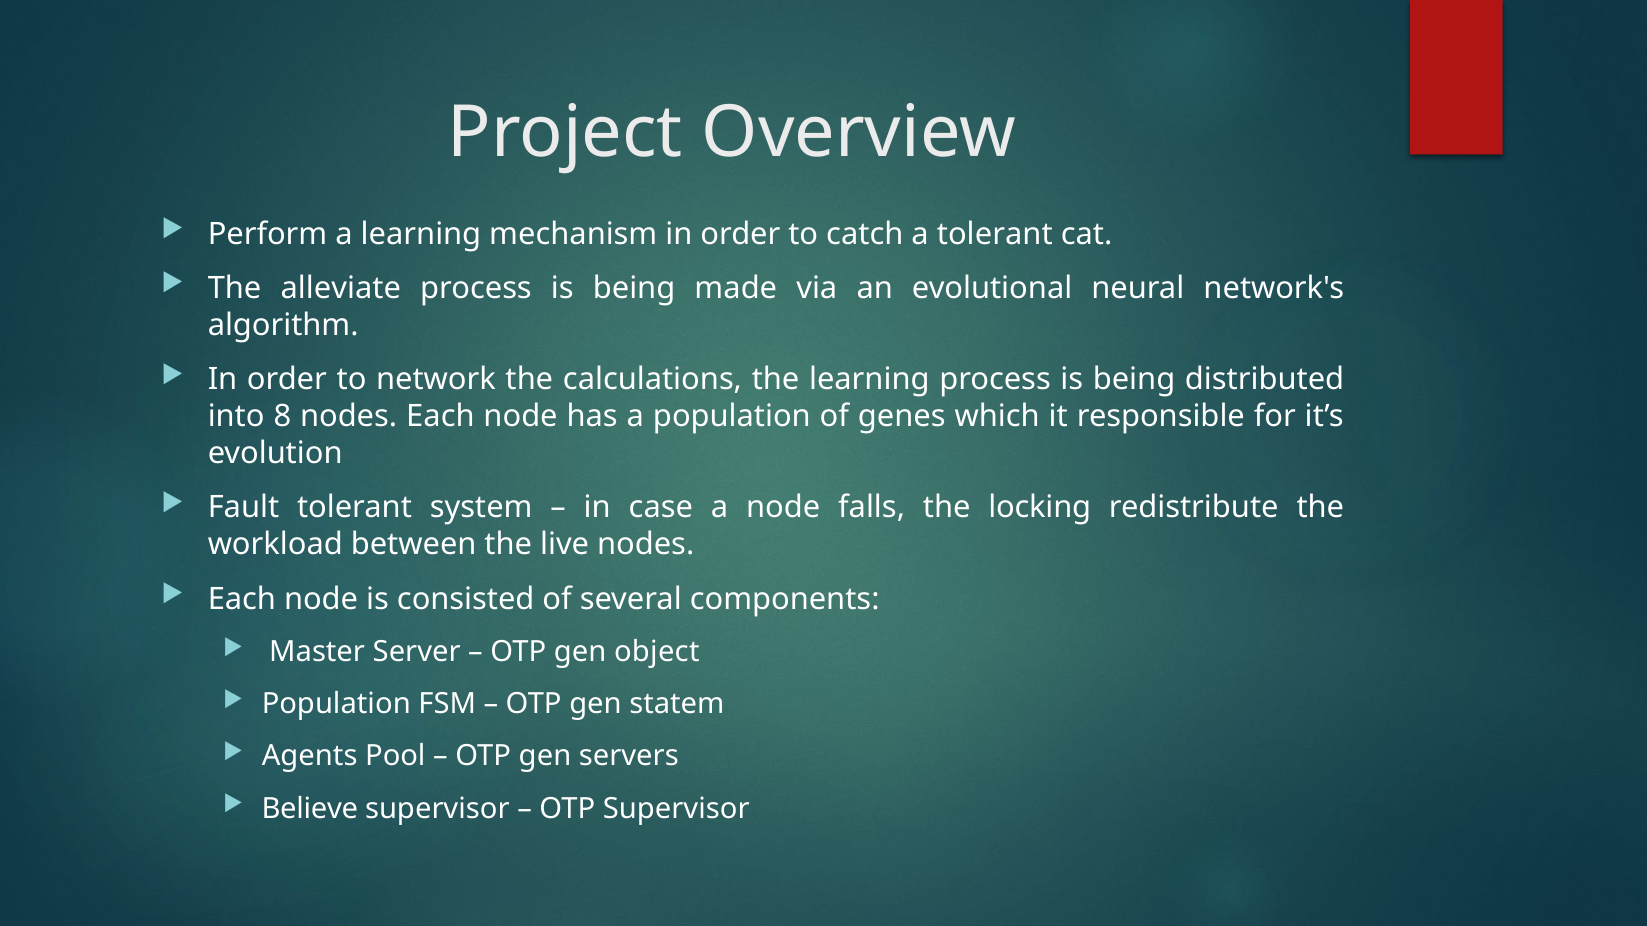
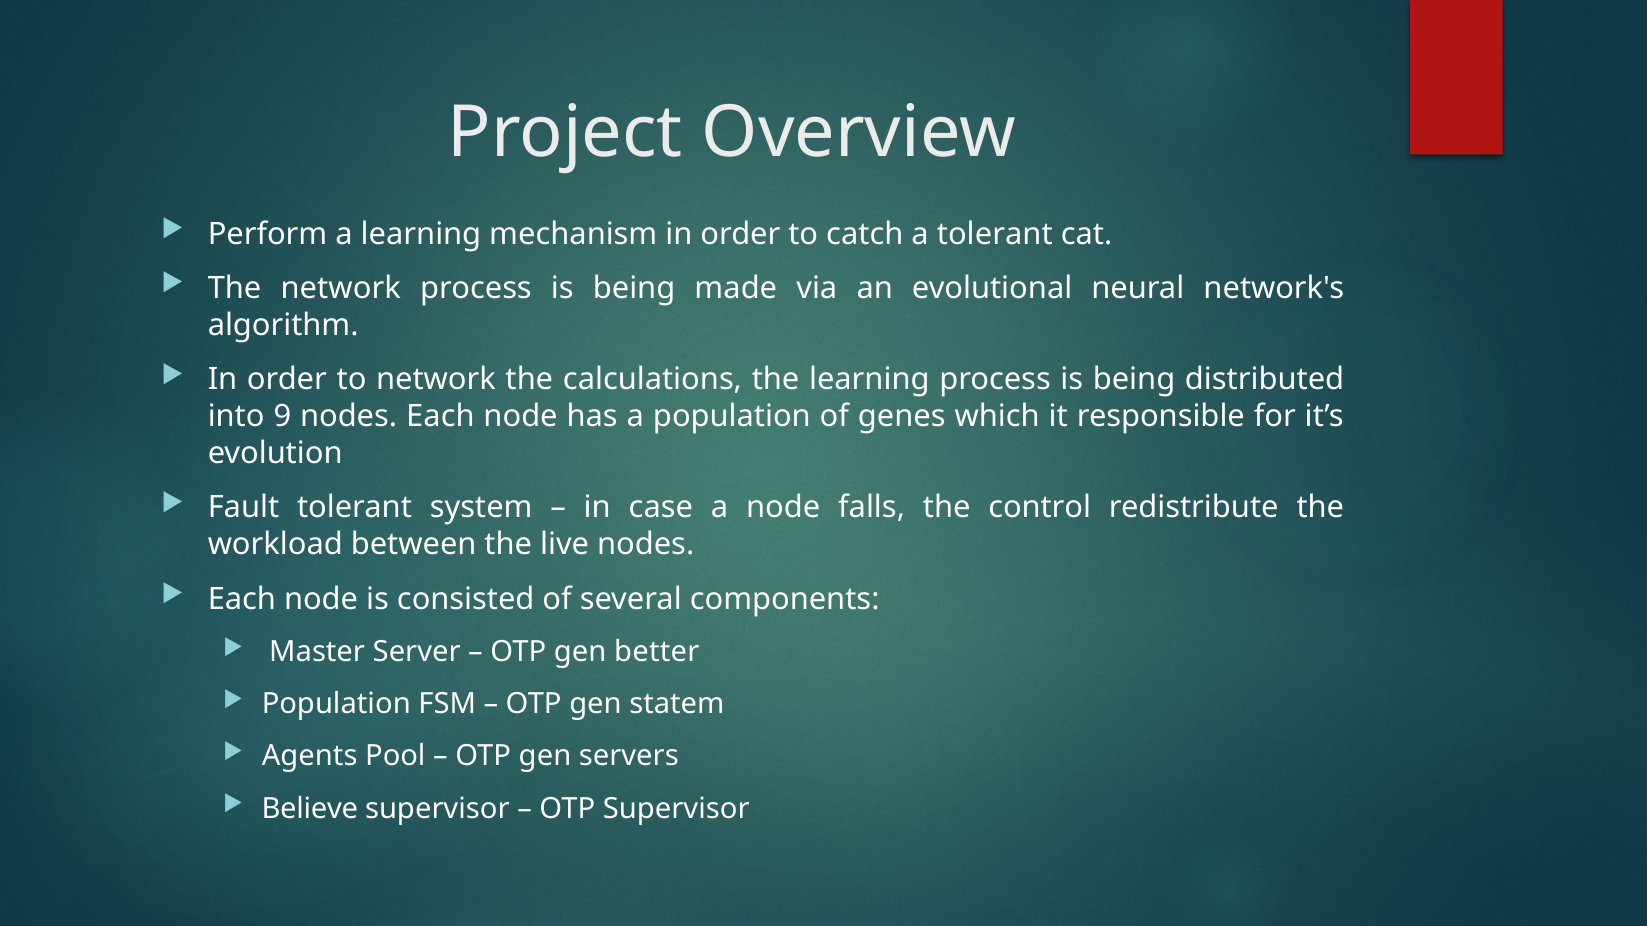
The alleviate: alleviate -> network
8: 8 -> 9
locking: locking -> control
object: object -> better
